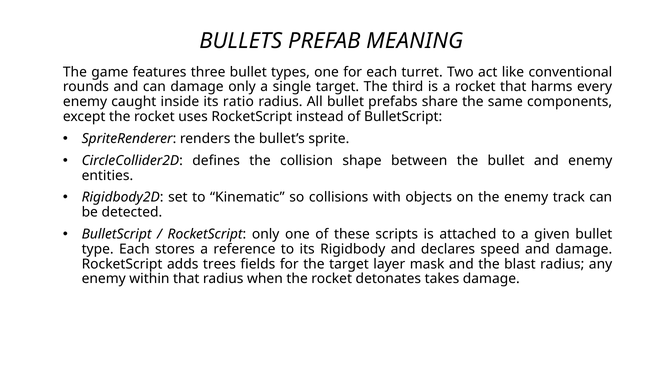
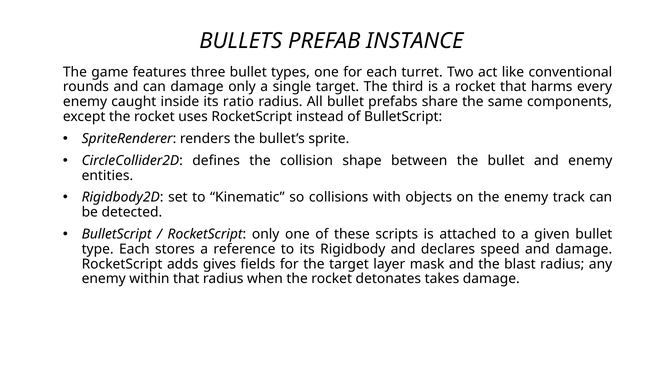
MEANING: MEANING -> INSTANCE
trees: trees -> gives
